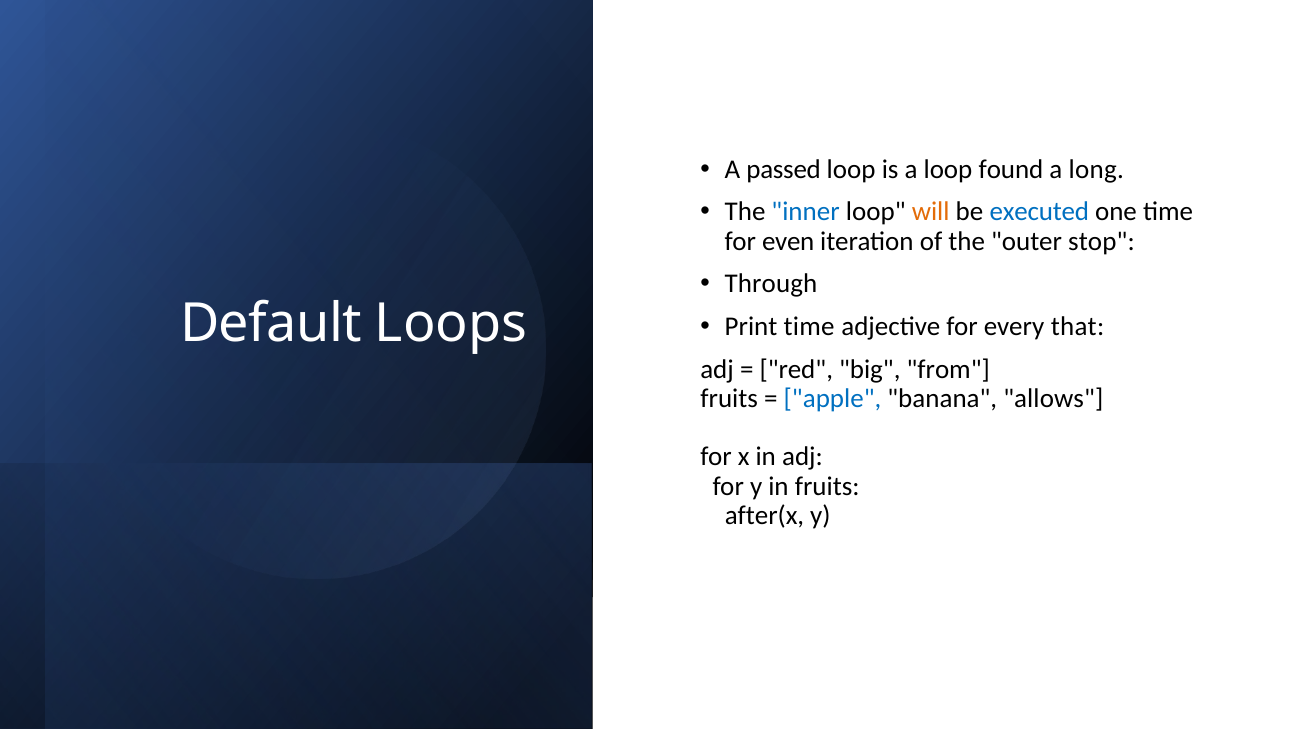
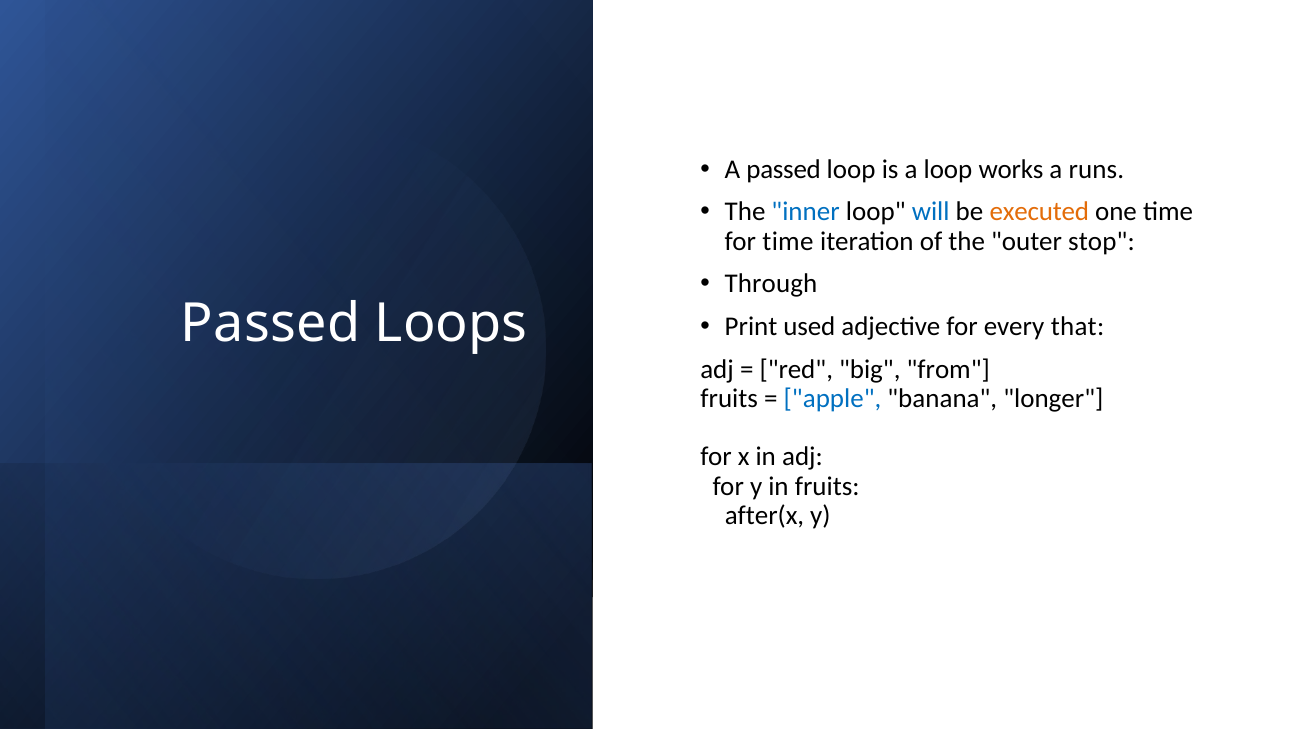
found: found -> works
long: long -> runs
will colour: orange -> blue
executed colour: blue -> orange
for even: even -> time
Default at (271, 323): Default -> Passed
Print time: time -> used
allows: allows -> longer
